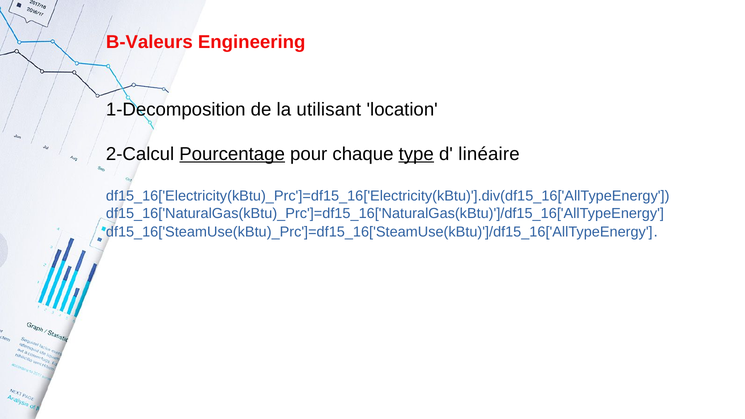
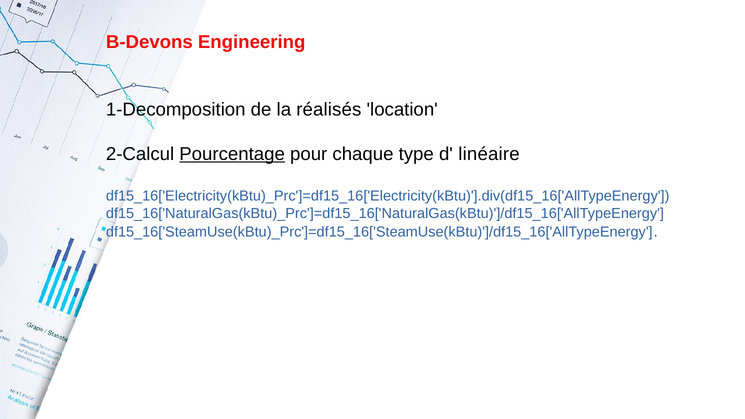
B-Valeurs: B-Valeurs -> B-Devons
utilisant: utilisant -> réalisés
type underline: present -> none
